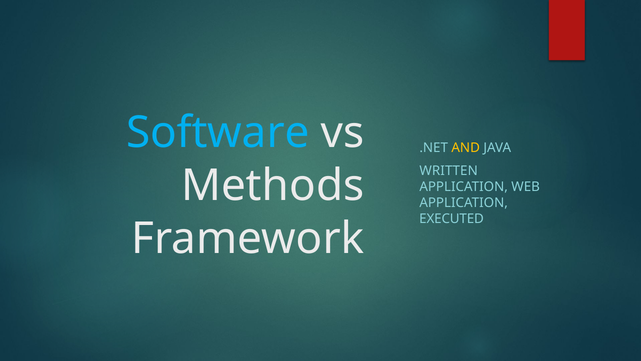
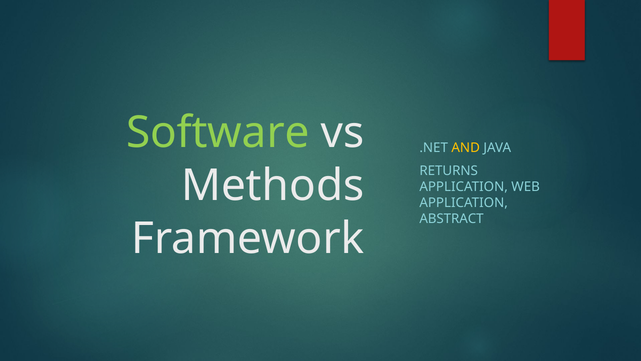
Software colour: light blue -> light green
WRITTEN: WRITTEN -> RETURNS
EXECUTED: EXECUTED -> ABSTRACT
